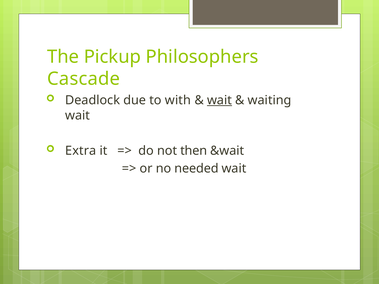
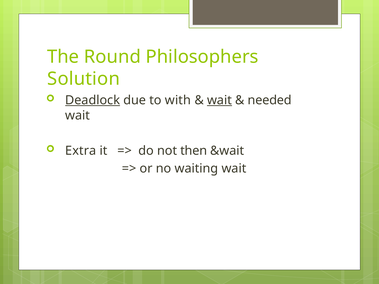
Pickup: Pickup -> Round
Cascade: Cascade -> Solution
Deadlock underline: none -> present
waiting: waiting -> needed
needed: needed -> waiting
